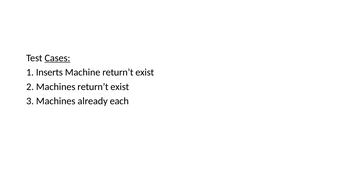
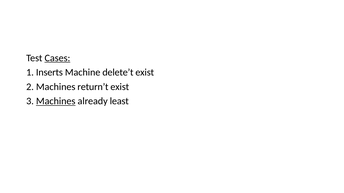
Machine return’t: return’t -> delete’t
Machines at (56, 101) underline: none -> present
each: each -> least
